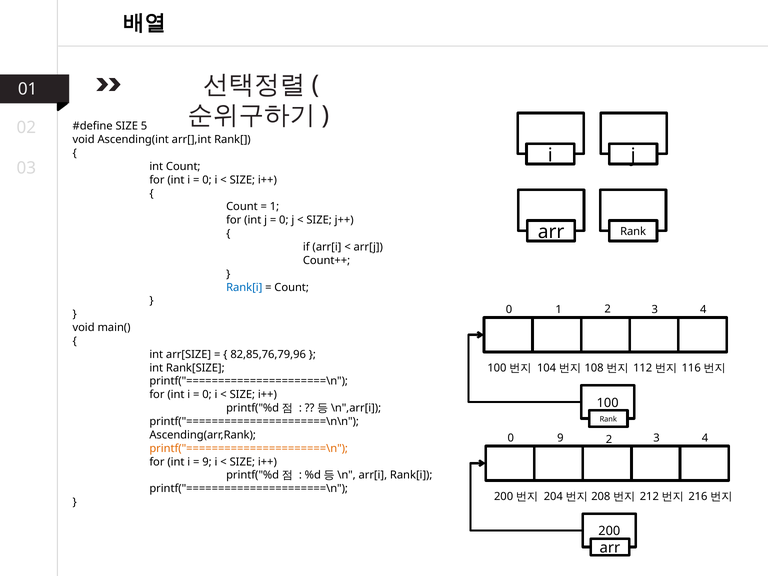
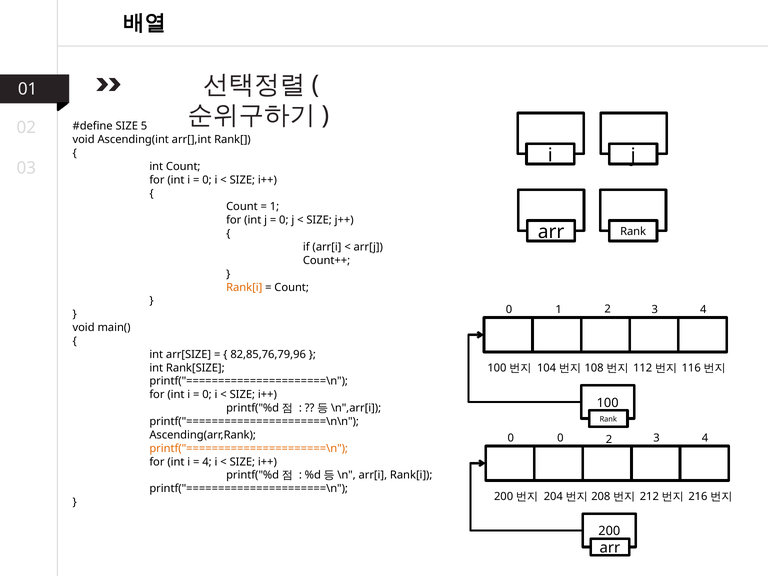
Rank[i at (244, 287) colour: blue -> orange
0 9: 9 -> 0
9 at (207, 462): 9 -> 4
